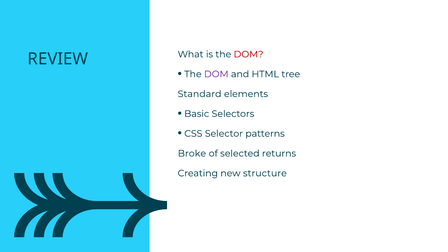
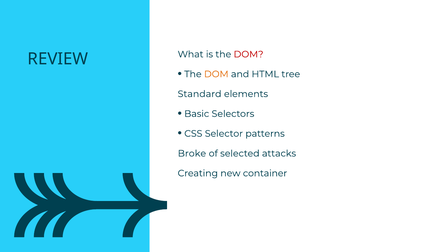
DOM at (216, 74) colour: purple -> orange
returns: returns -> attacks
structure: structure -> container
